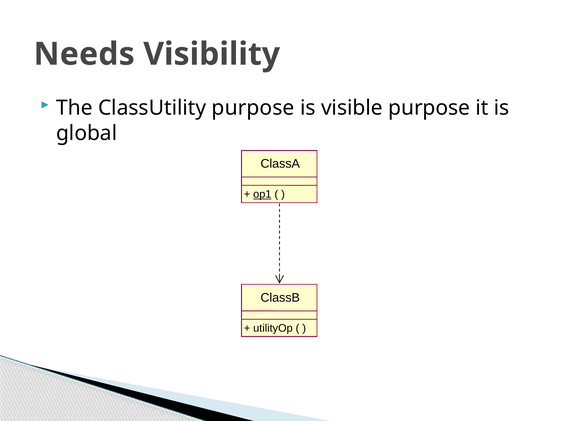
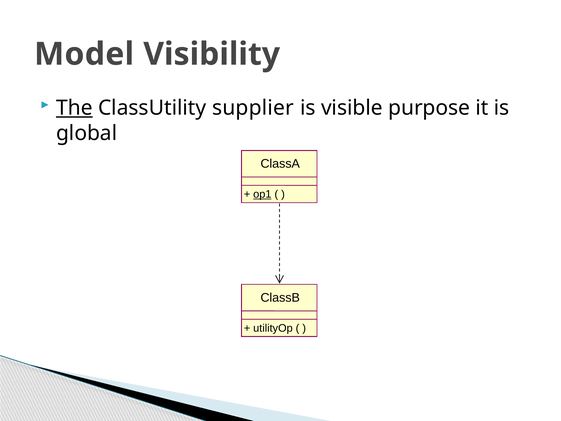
Needs: Needs -> Model
The underline: none -> present
ClassUtility purpose: purpose -> supplier
